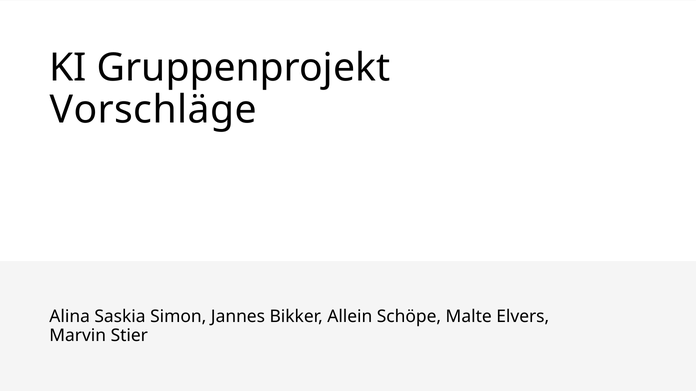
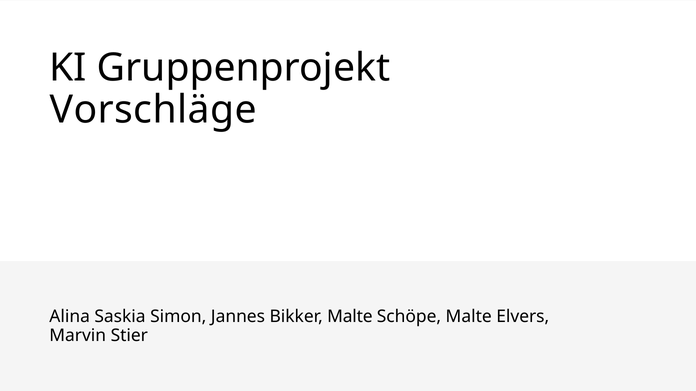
Bikker Allein: Allein -> Malte
